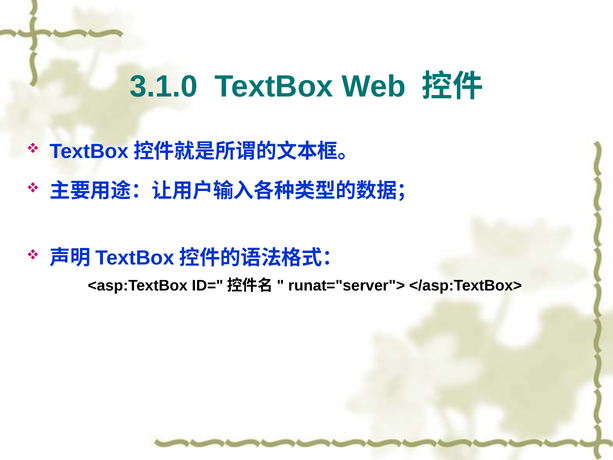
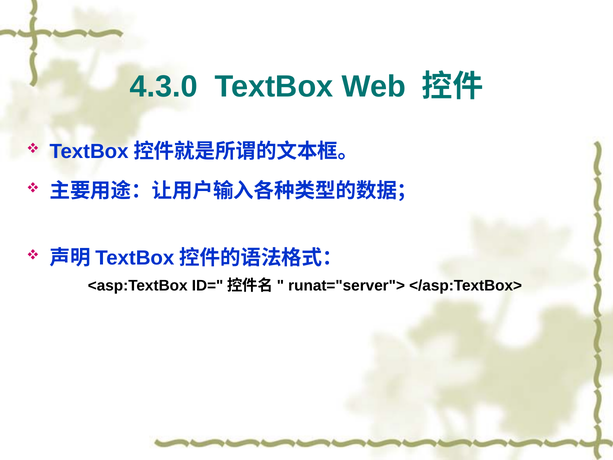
3.1.0: 3.1.0 -> 4.3.0
